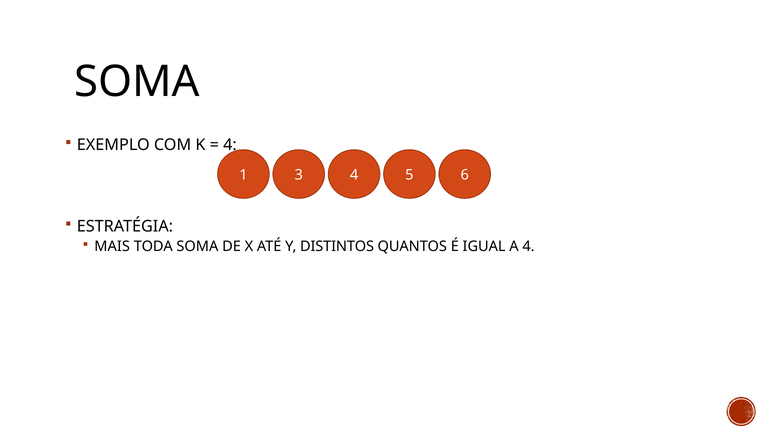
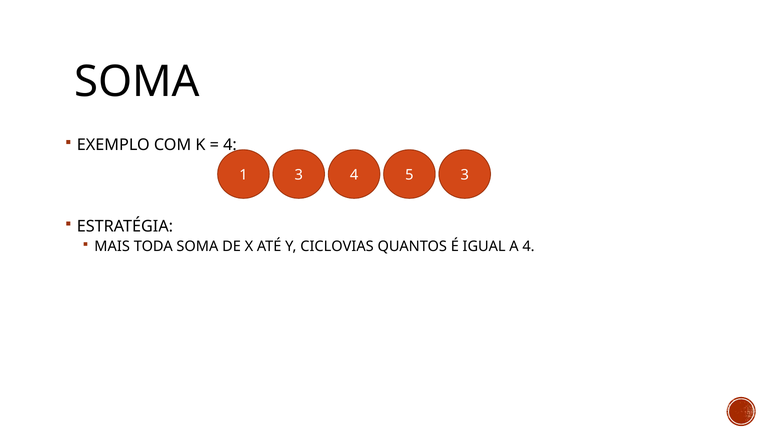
5 6: 6 -> 3
DISTINTOS: DISTINTOS -> CICLOVIAS
